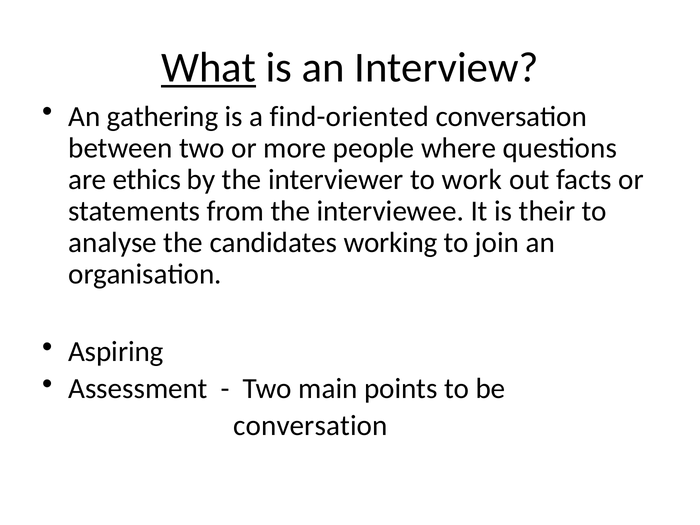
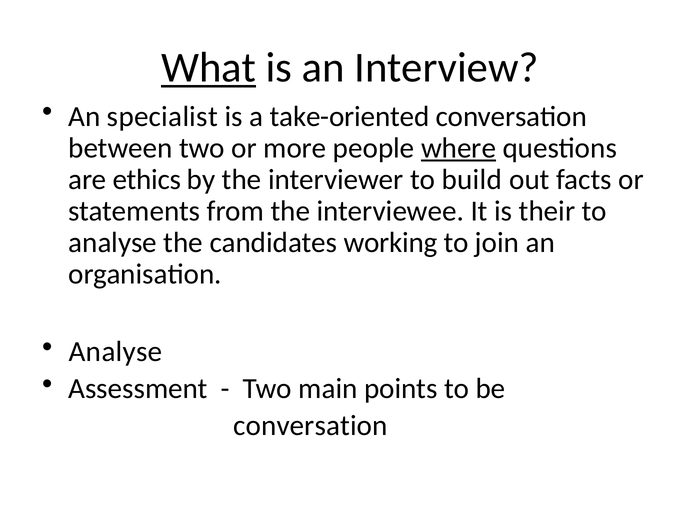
gathering: gathering -> specialist
find-oriented: find-oriented -> take-oriented
where underline: none -> present
work: work -> build
Aspiring at (116, 352): Aspiring -> Analyse
